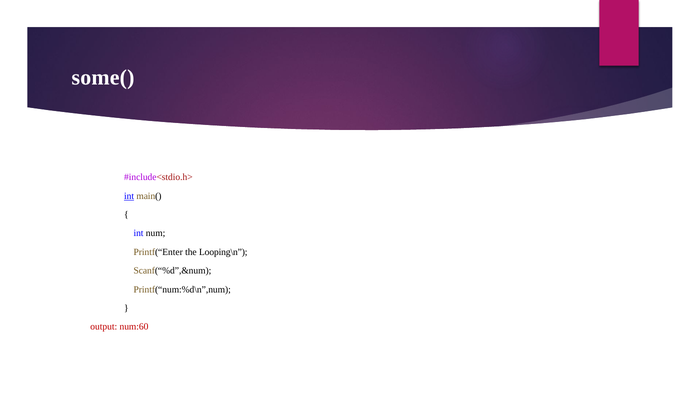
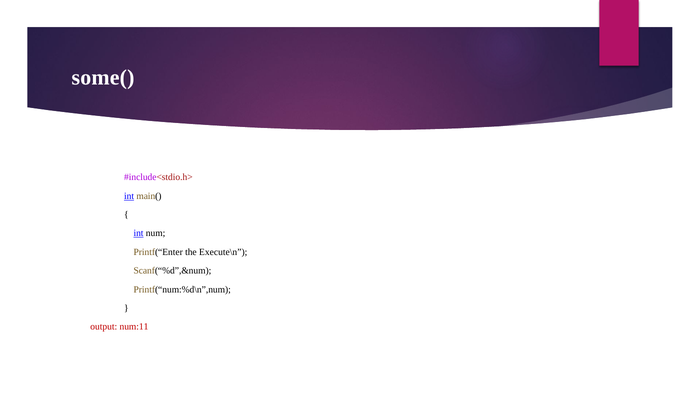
int at (138, 233) underline: none -> present
Looping\n: Looping\n -> Execute\n
num:60: num:60 -> num:11
